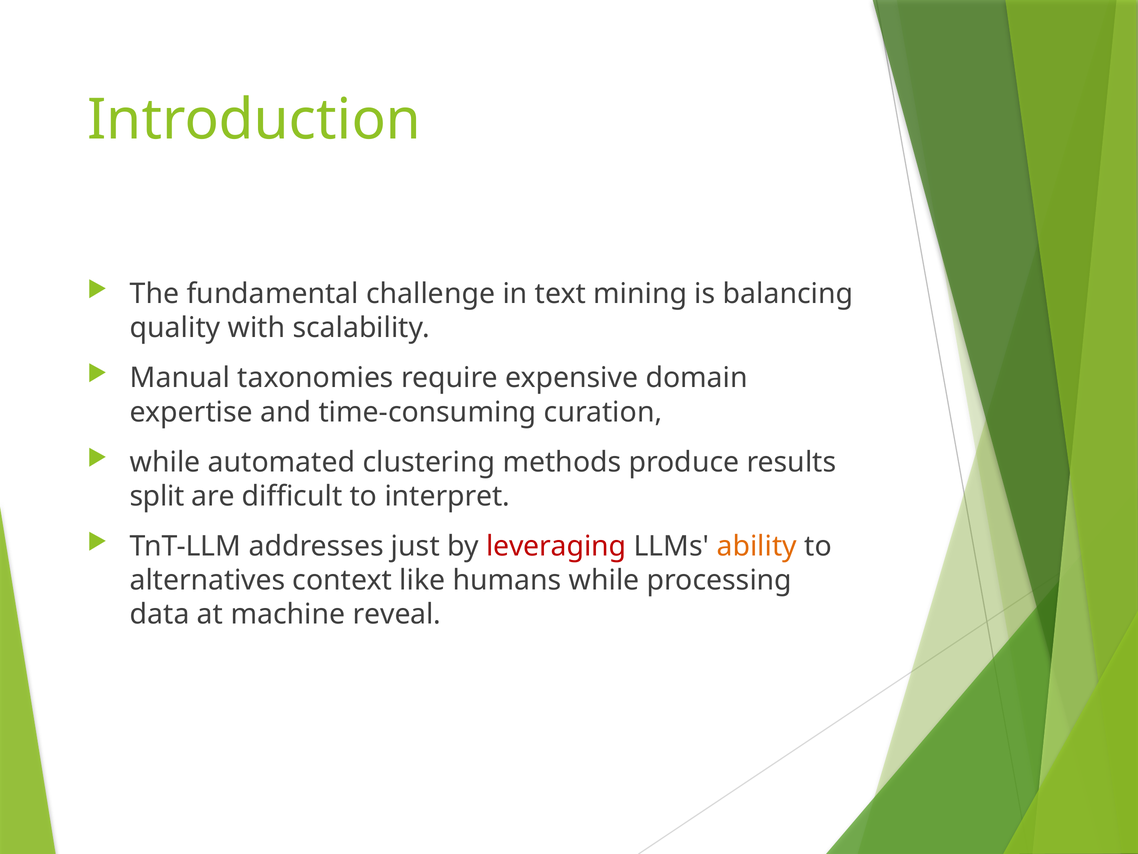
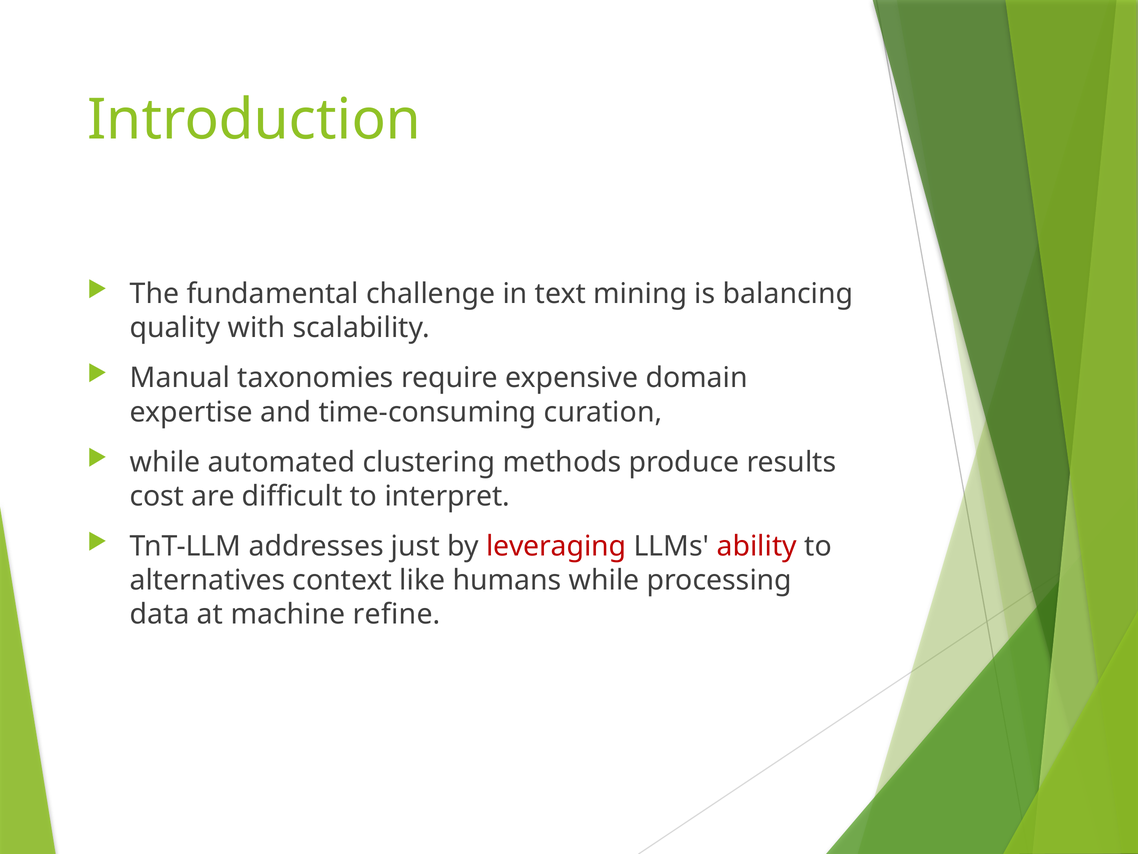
split: split -> cost
ability colour: orange -> red
reveal: reveal -> refine
